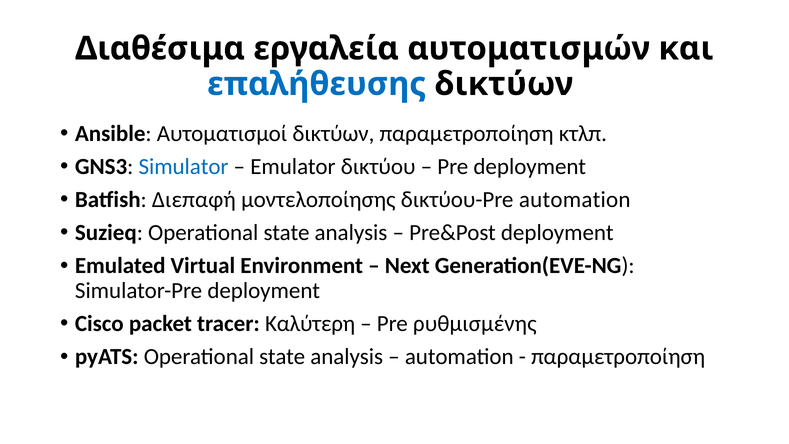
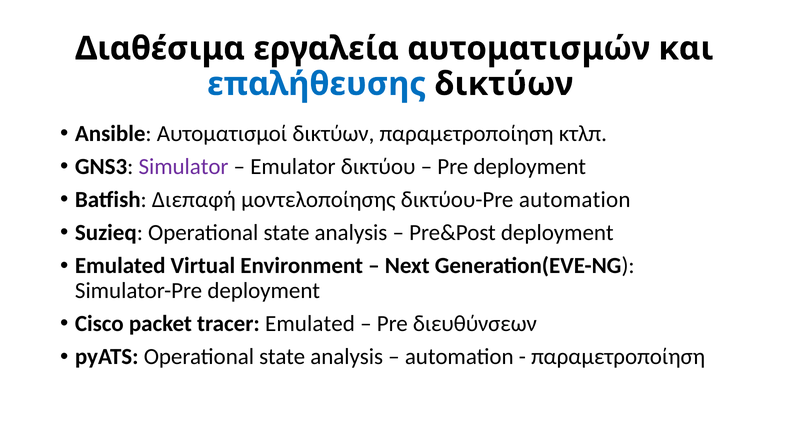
Simulator colour: blue -> purple
tracer Καλύτερη: Καλύτερη -> Emulated
ρυθμισμένης: ρυθμισμένης -> διευθύνσεων
